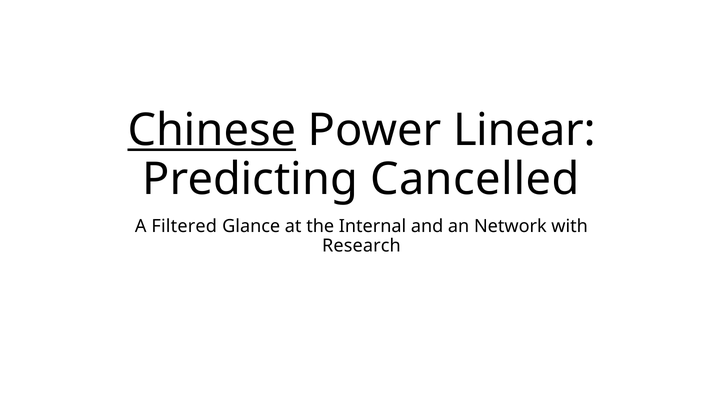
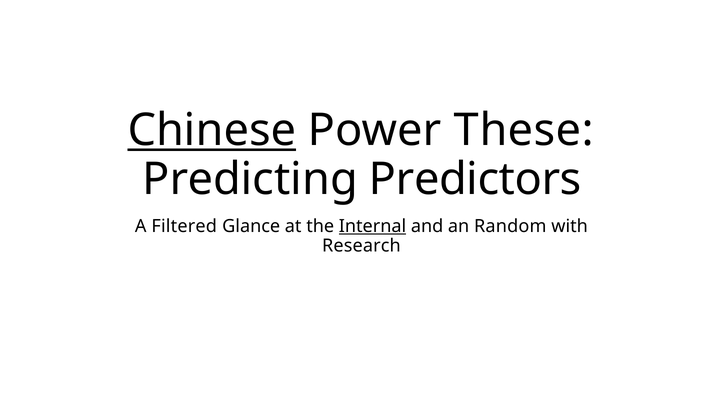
Linear: Linear -> These
Cancelled: Cancelled -> Predictors
Internal underline: none -> present
Network: Network -> Random
